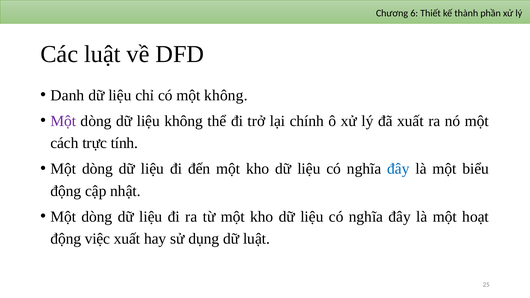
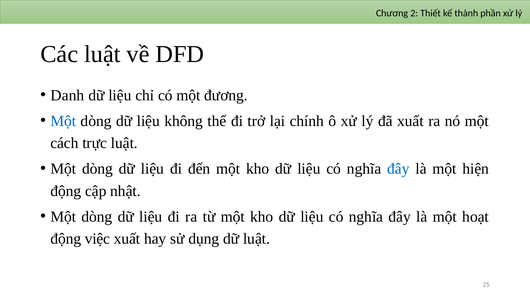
6: 6 -> 2
một không: không -> đương
Một at (63, 121) colour: purple -> blue
trực tính: tính -> luật
biểu: biểu -> hiện
